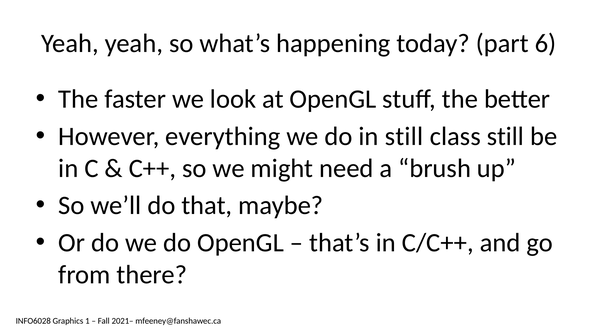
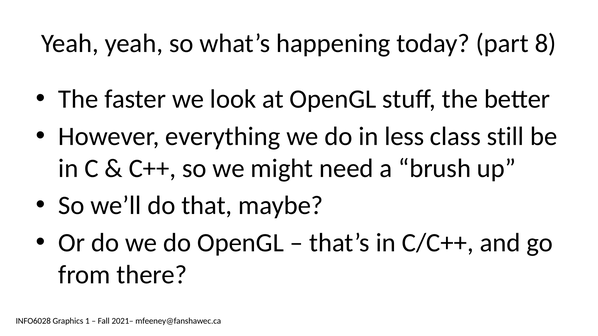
6: 6 -> 8
in still: still -> less
